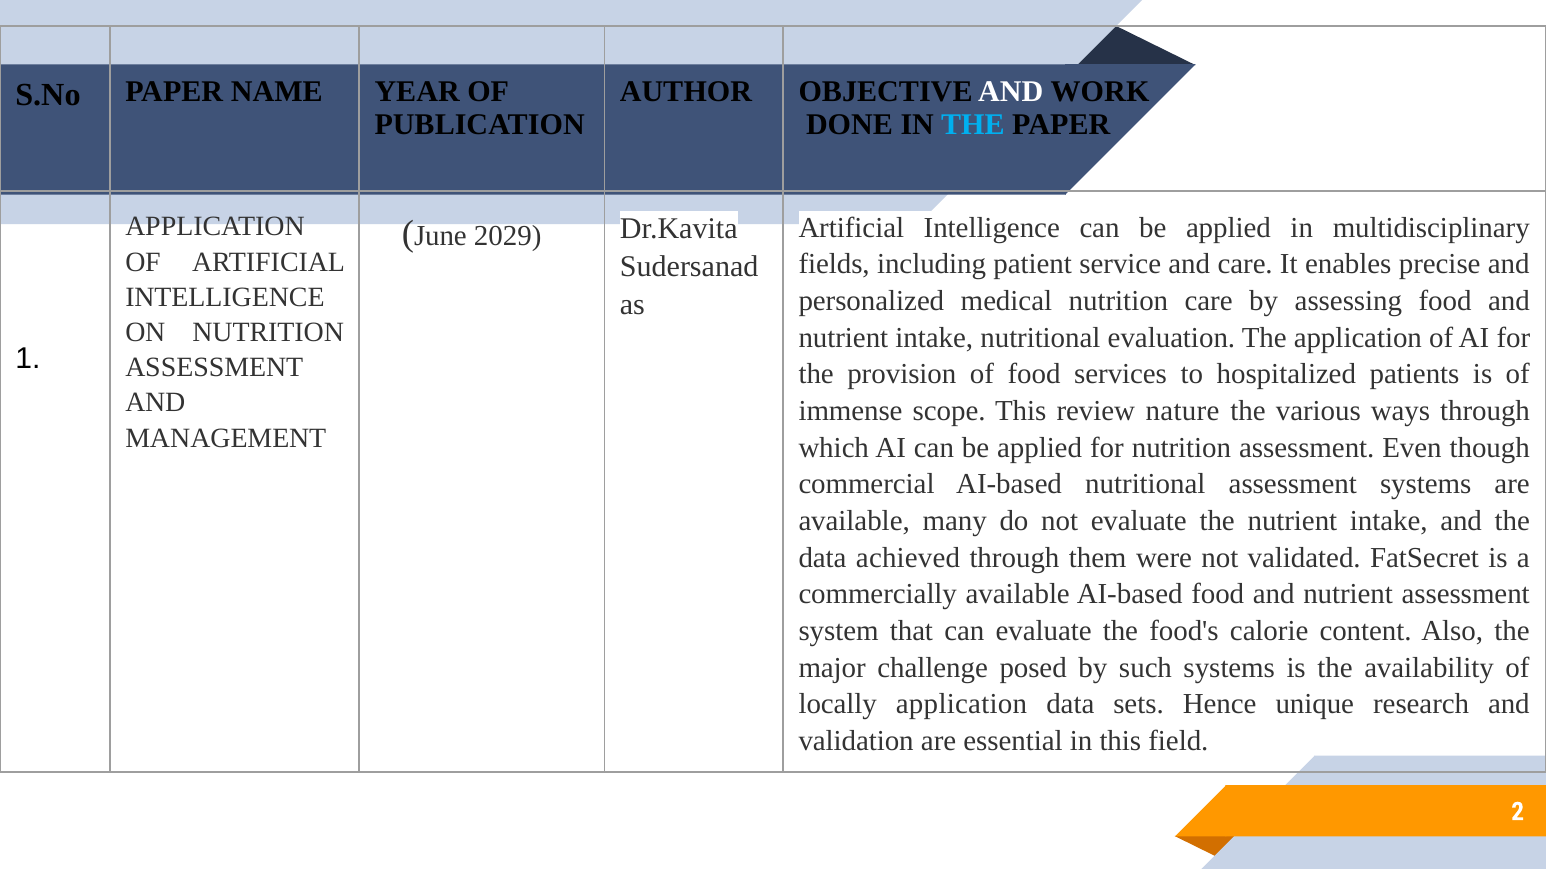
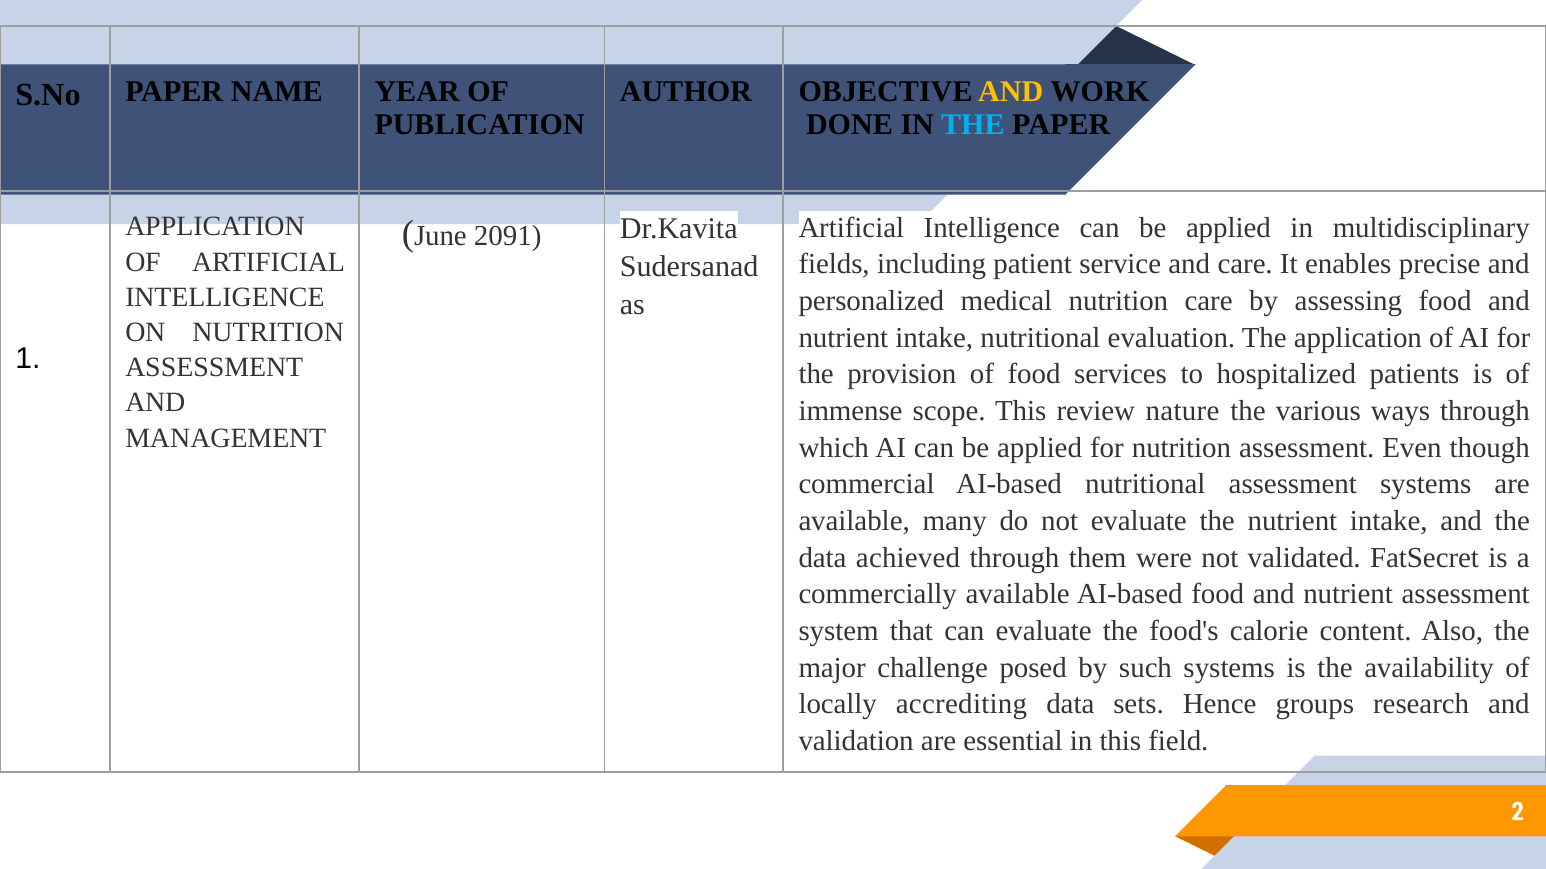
AND at (1011, 91) colour: white -> yellow
2029: 2029 -> 2091
locally application: application -> accrediting
unique: unique -> groups
